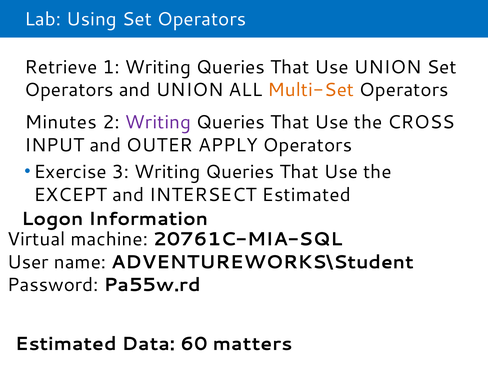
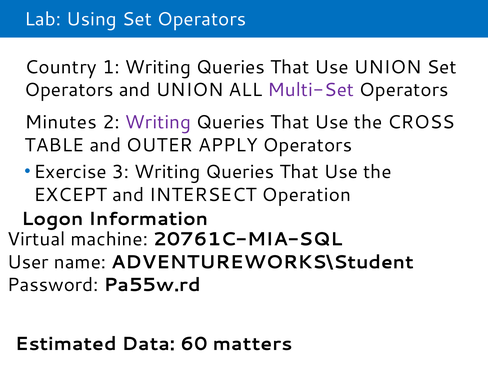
Retrieve: Retrieve -> Country
Multi-Set colour: orange -> purple
INPUT: INPUT -> TABLE
INTERSECT Estimated: Estimated -> Operation
